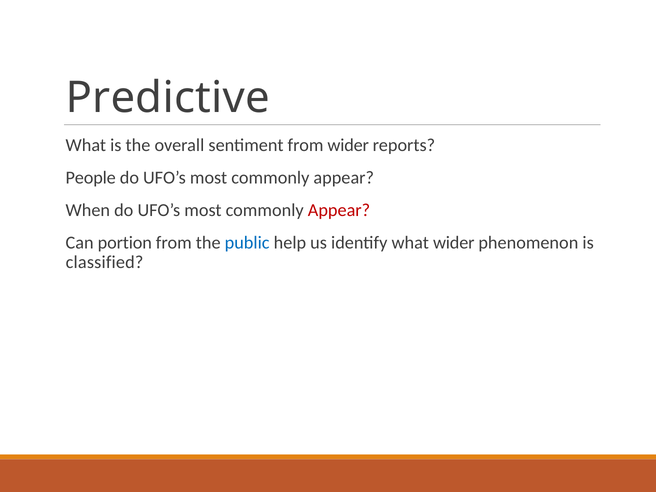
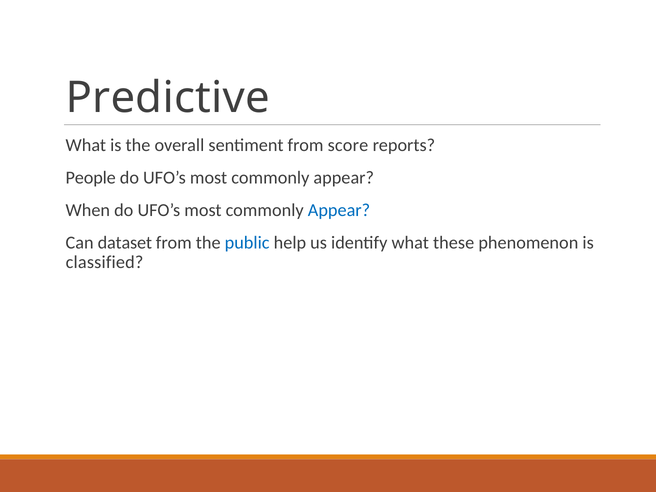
from wider: wider -> score
Appear at (339, 210) colour: red -> blue
portion: portion -> dataset
what wider: wider -> these
